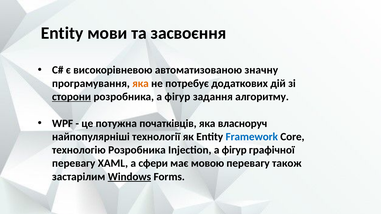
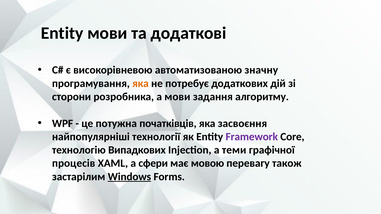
засвоєння: засвоєння -> додаткові
сторони underline: present -> none
розробника а фігур: фігур -> мови
власноруч: власноруч -> засвоєння
Framework colour: blue -> purple
технологію Розробника: Розробника -> Випадкових
Injection а фігур: фігур -> теми
перевагу at (74, 164): перевагу -> процесів
